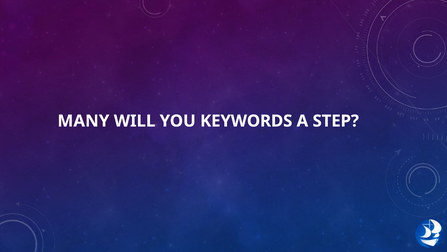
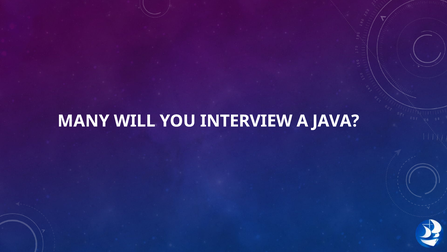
KEYWORDS: KEYWORDS -> INTERVIEW
STEP: STEP -> JAVA
